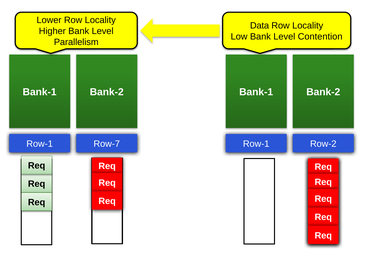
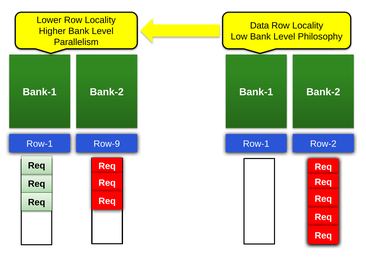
Contention: Contention -> Philosophy
Row-7: Row-7 -> Row-9
